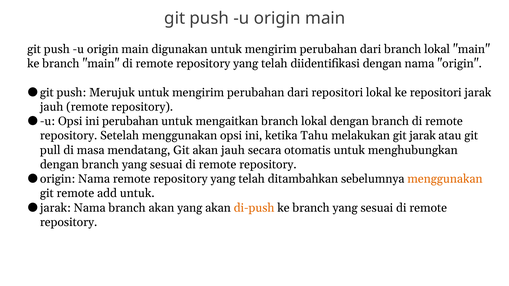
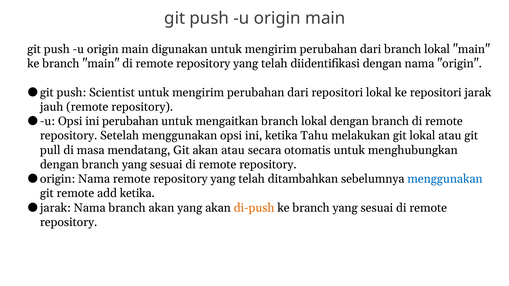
Merujuk: Merujuk -> Scientist
git jarak: jarak -> lokal
akan jauh: jauh -> atau
menggunakan at (445, 179) colour: orange -> blue
add untuk: untuk -> ketika
